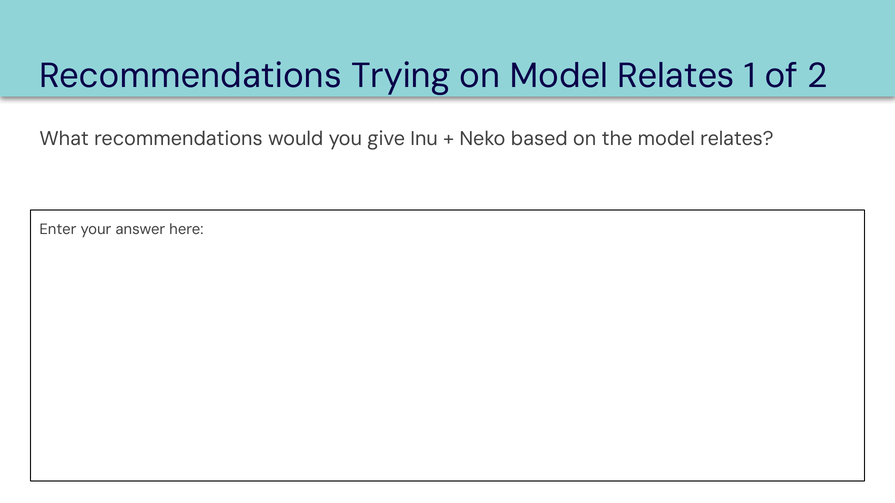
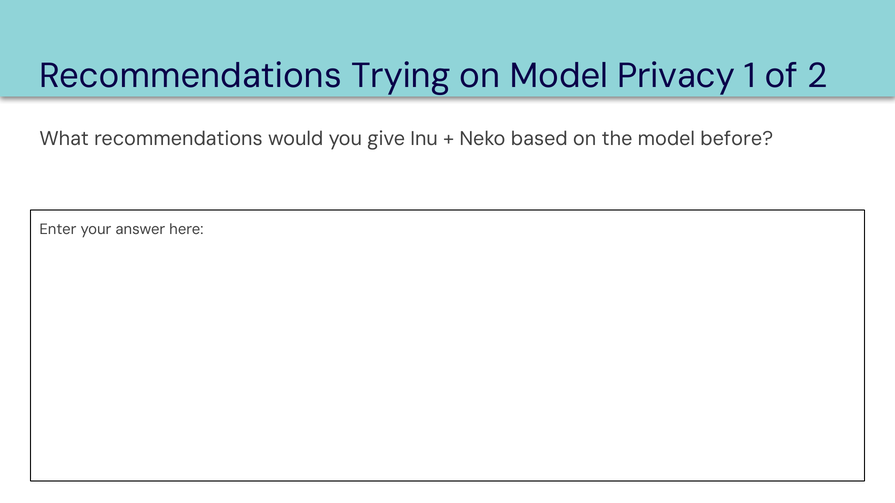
on Model Relates: Relates -> Privacy
the model relates: relates -> before
